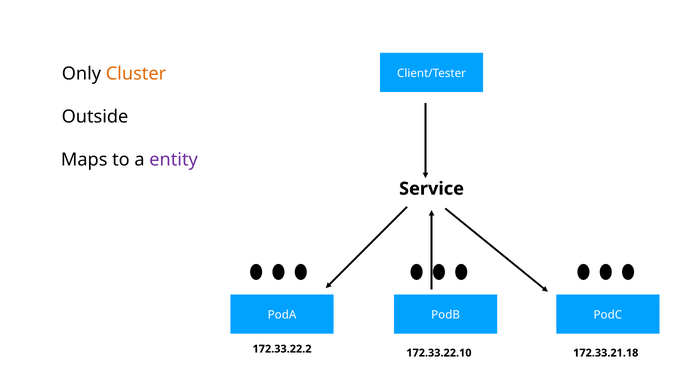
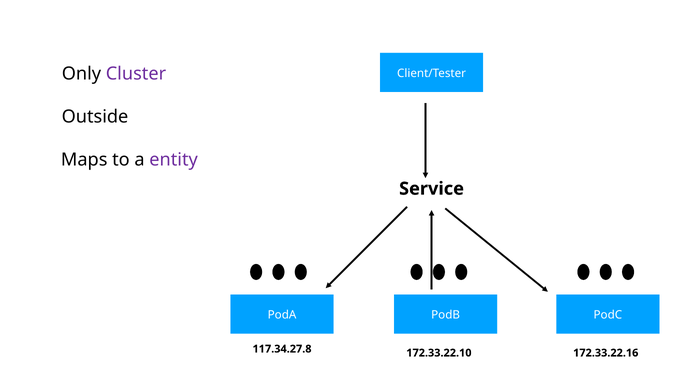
Cluster colour: orange -> purple
172.33.22.2: 172.33.22.2 -> 117.34.27.8
172.33.21.18: 172.33.21.18 -> 172.33.22.16
